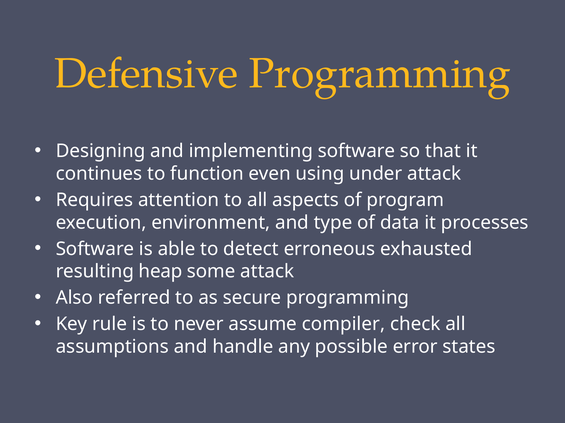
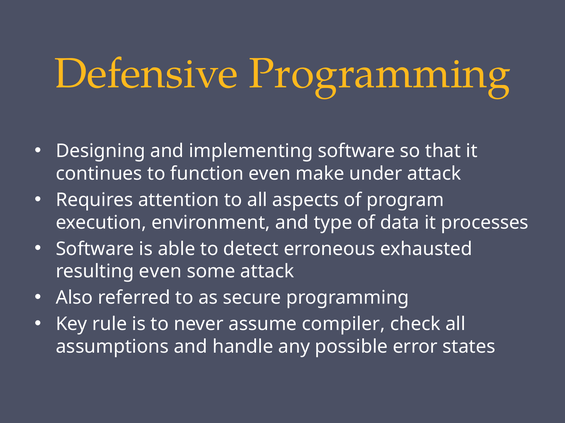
using: using -> make
resulting heap: heap -> even
